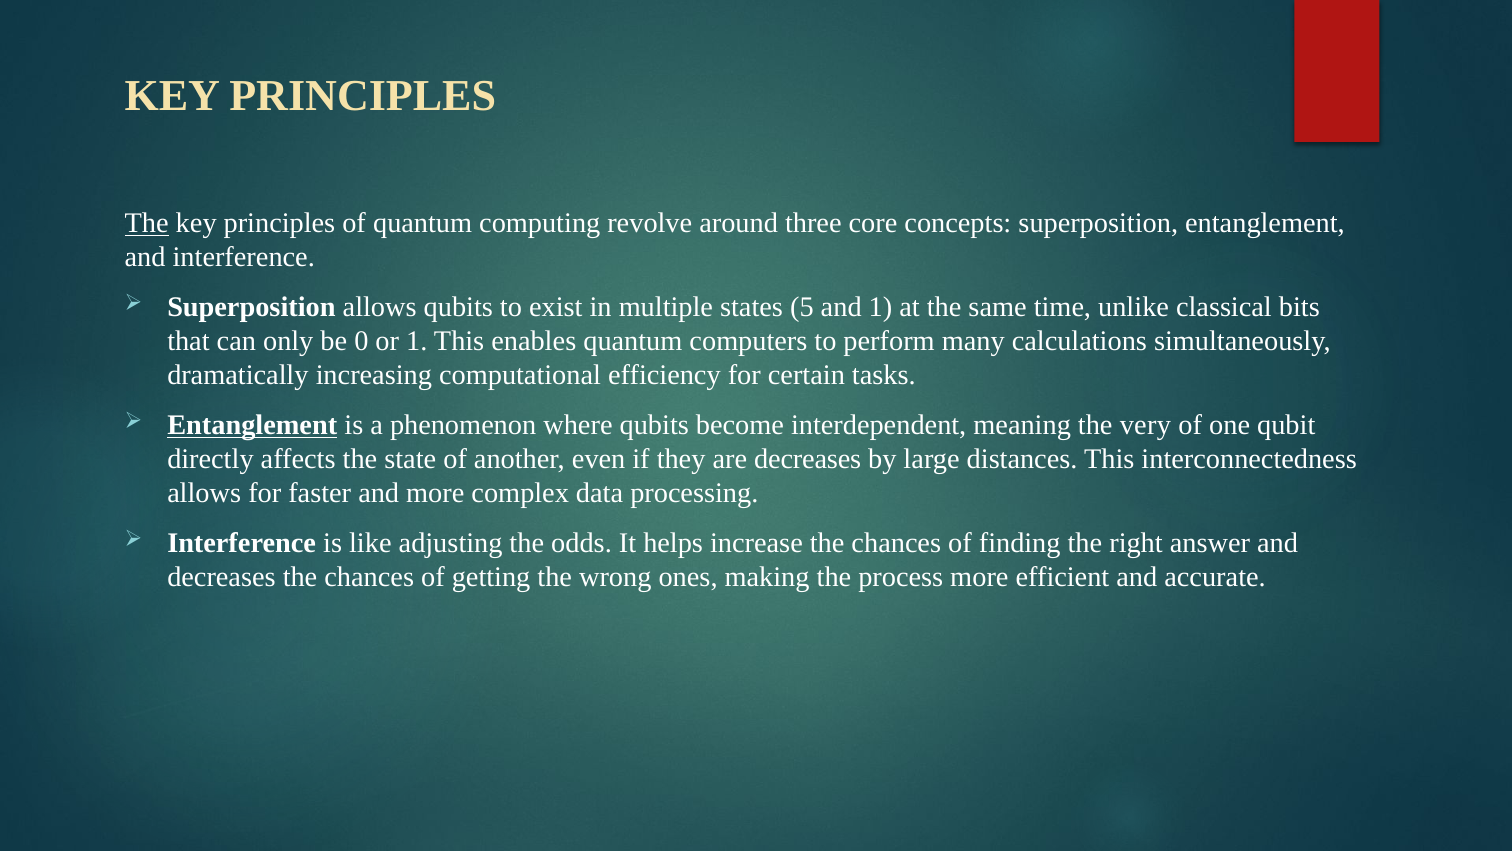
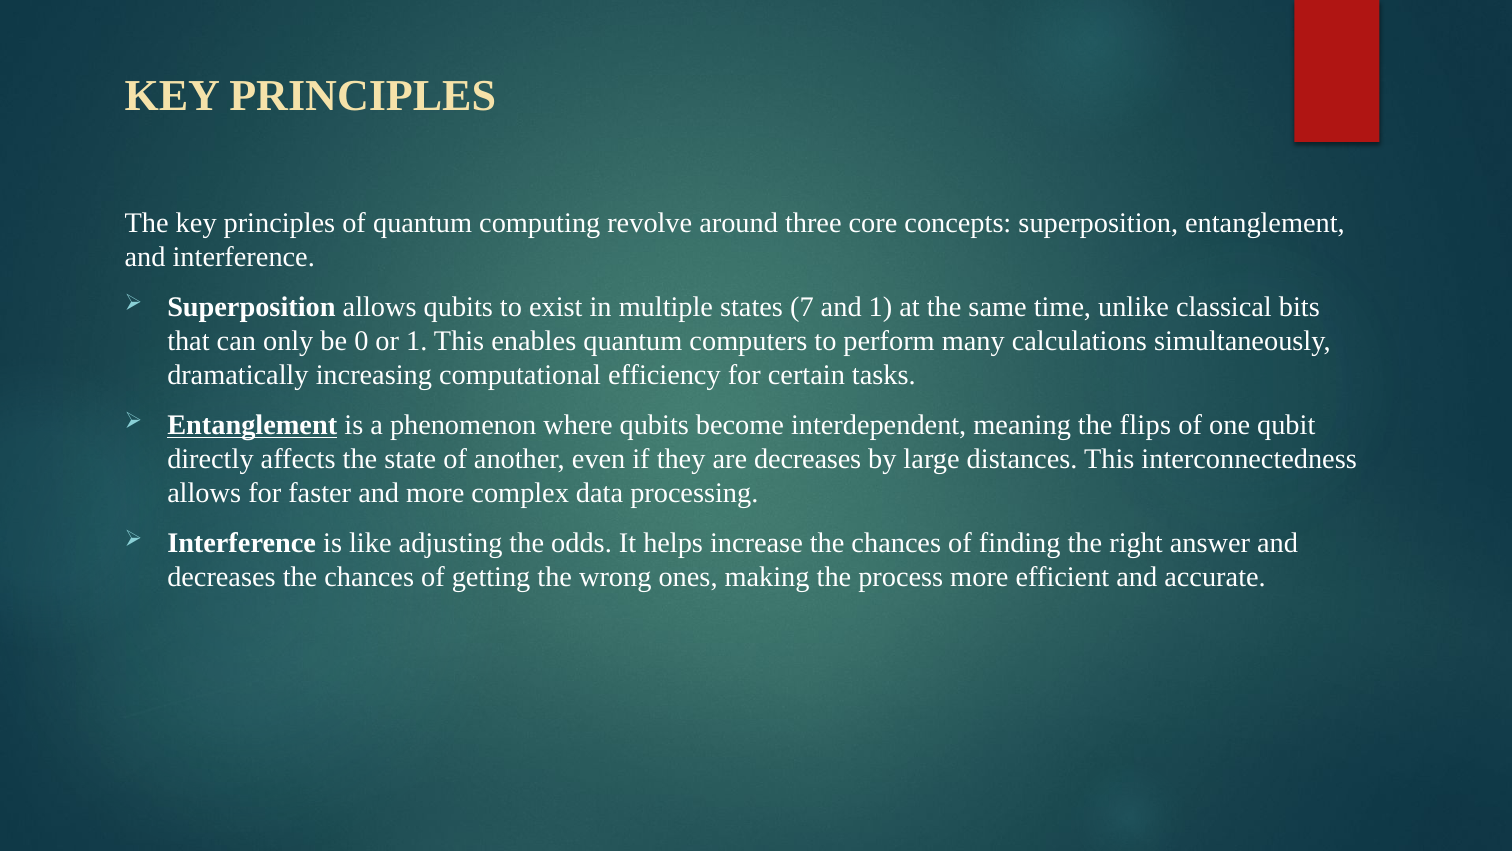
The at (147, 223) underline: present -> none
5: 5 -> 7
very: very -> flips
